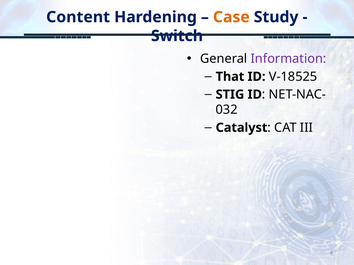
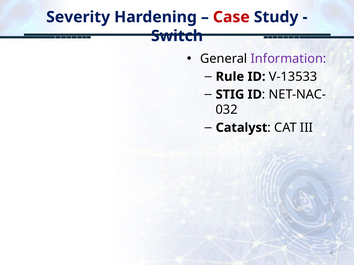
Content: Content -> Severity
Case colour: orange -> red
That: That -> Rule
V-18525: V-18525 -> V-13533
